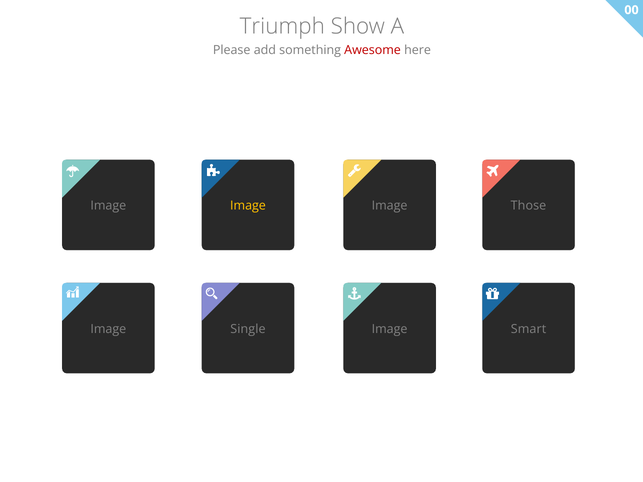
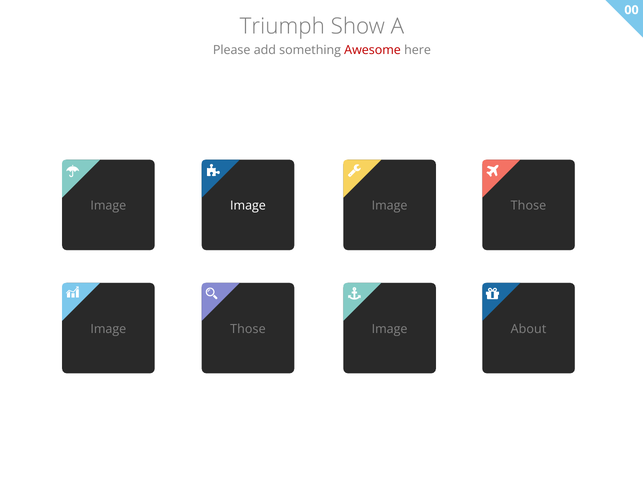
Image at (248, 206) colour: yellow -> white
Single at (248, 329): Single -> Those
Smart: Smart -> About
